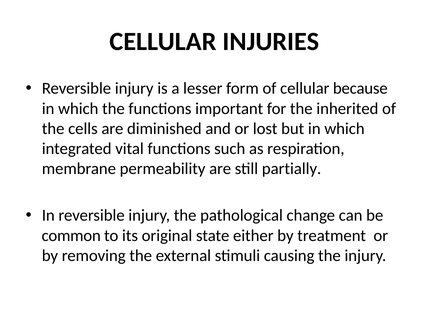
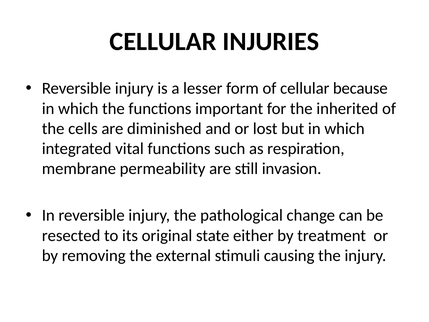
partially: partially -> invasion
common: common -> resected
